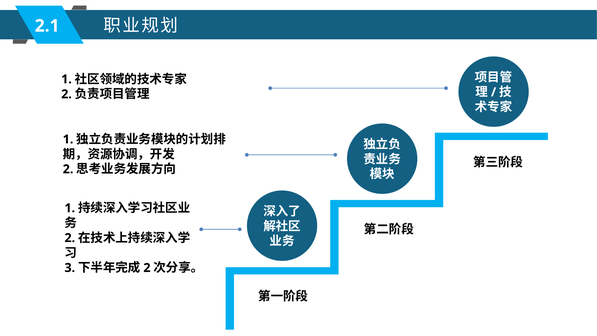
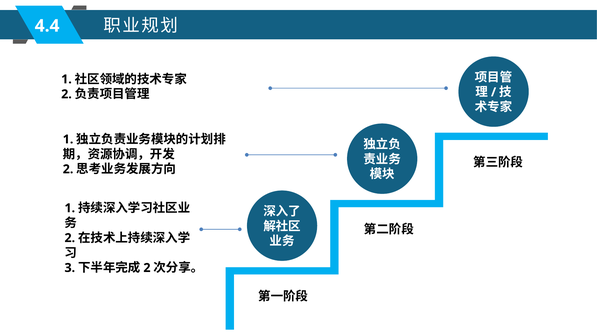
2.1: 2.1 -> 4.4
